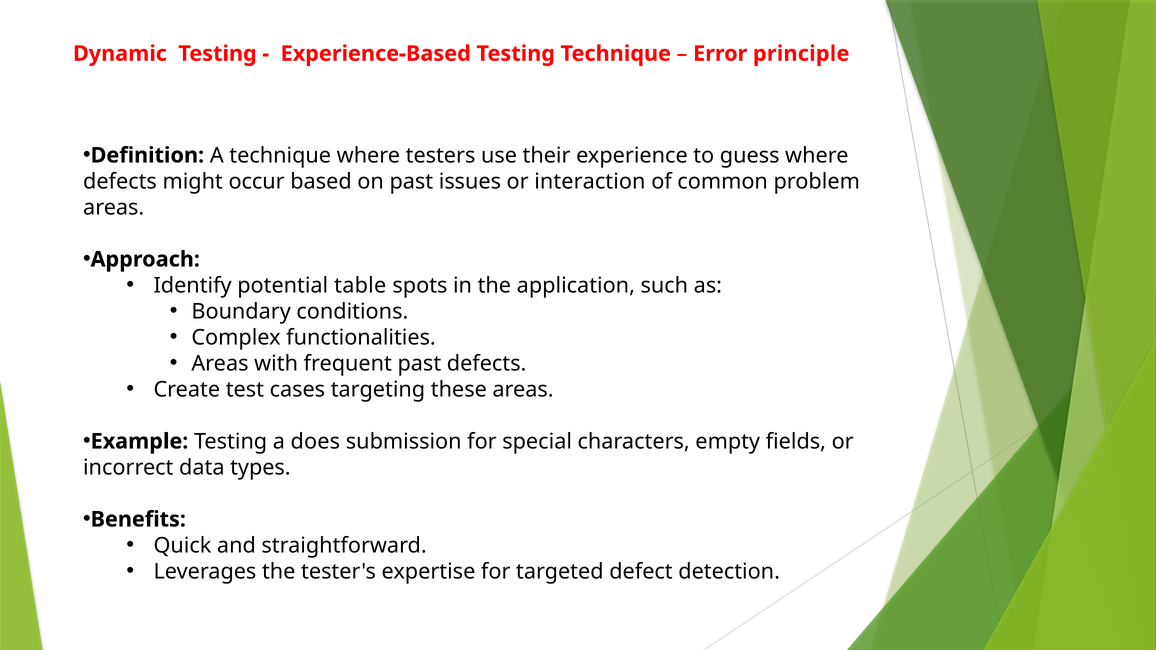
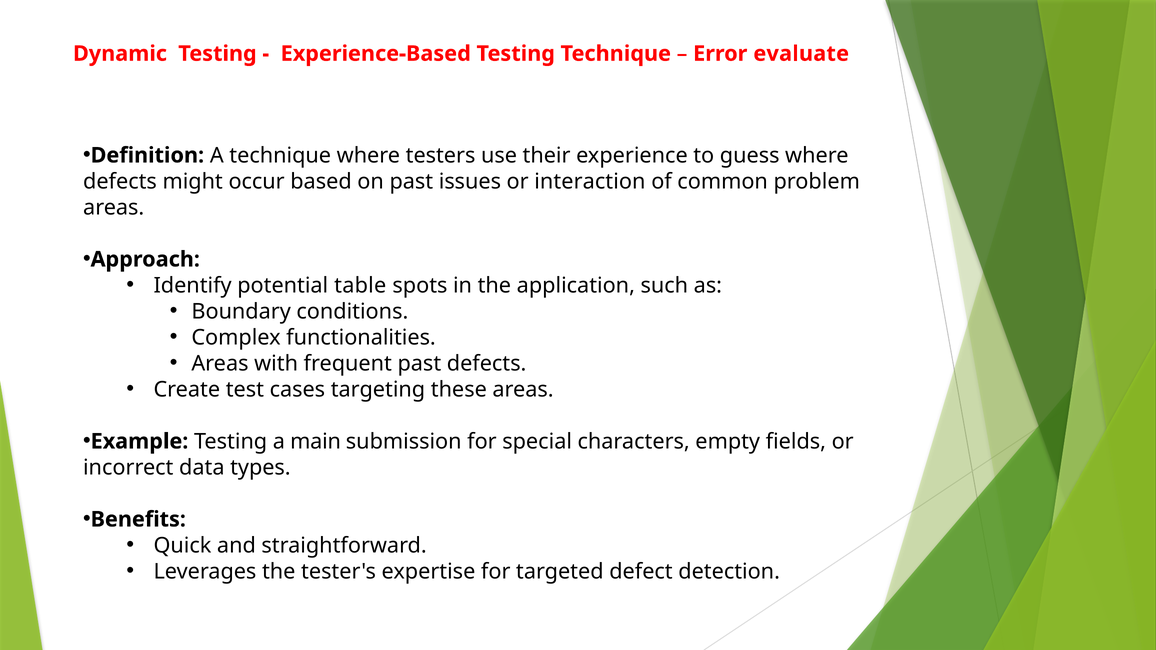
principle: principle -> evaluate
does: does -> main
